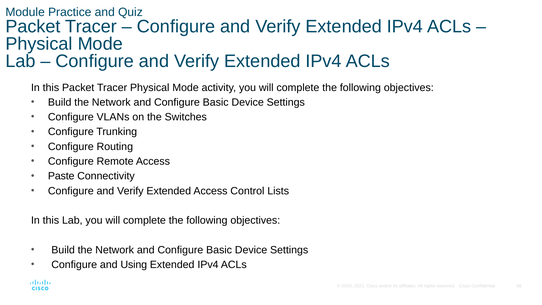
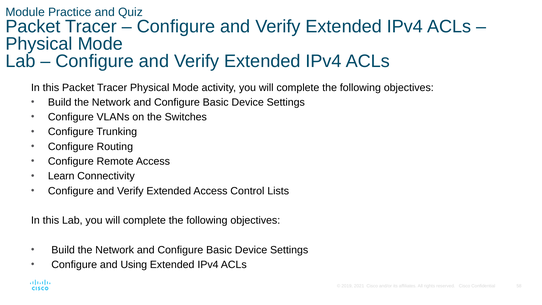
Paste: Paste -> Learn
